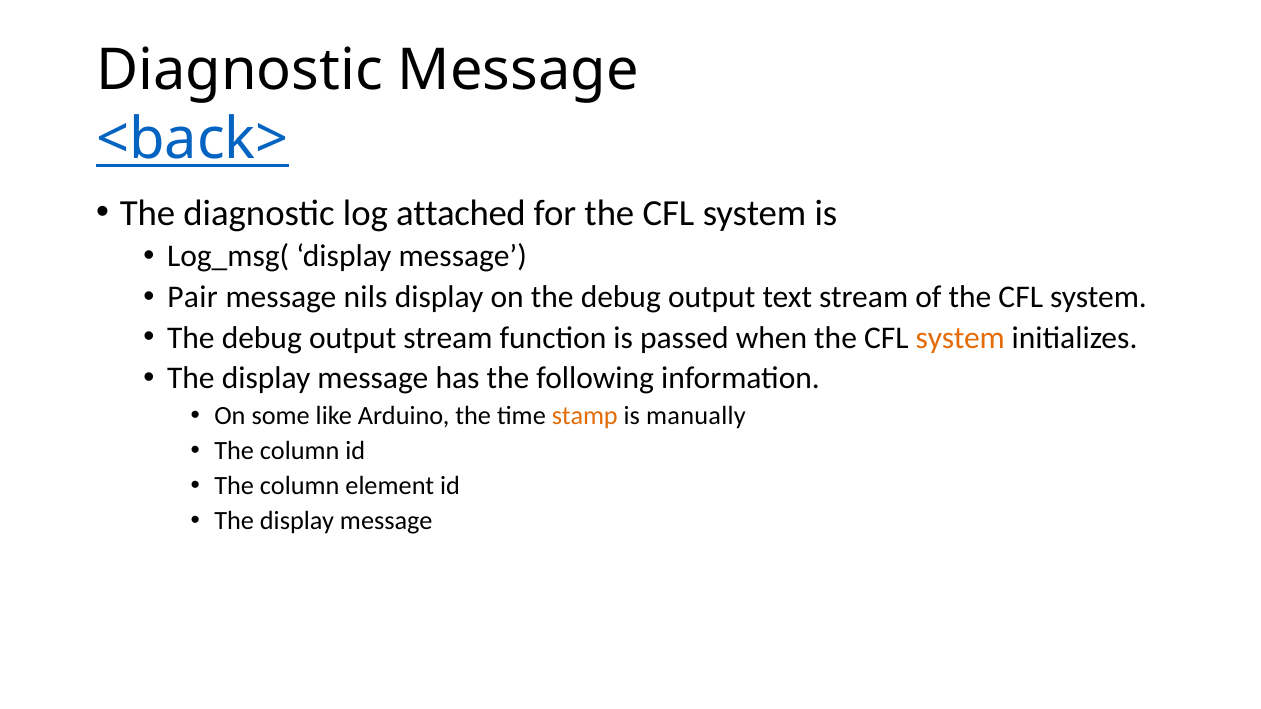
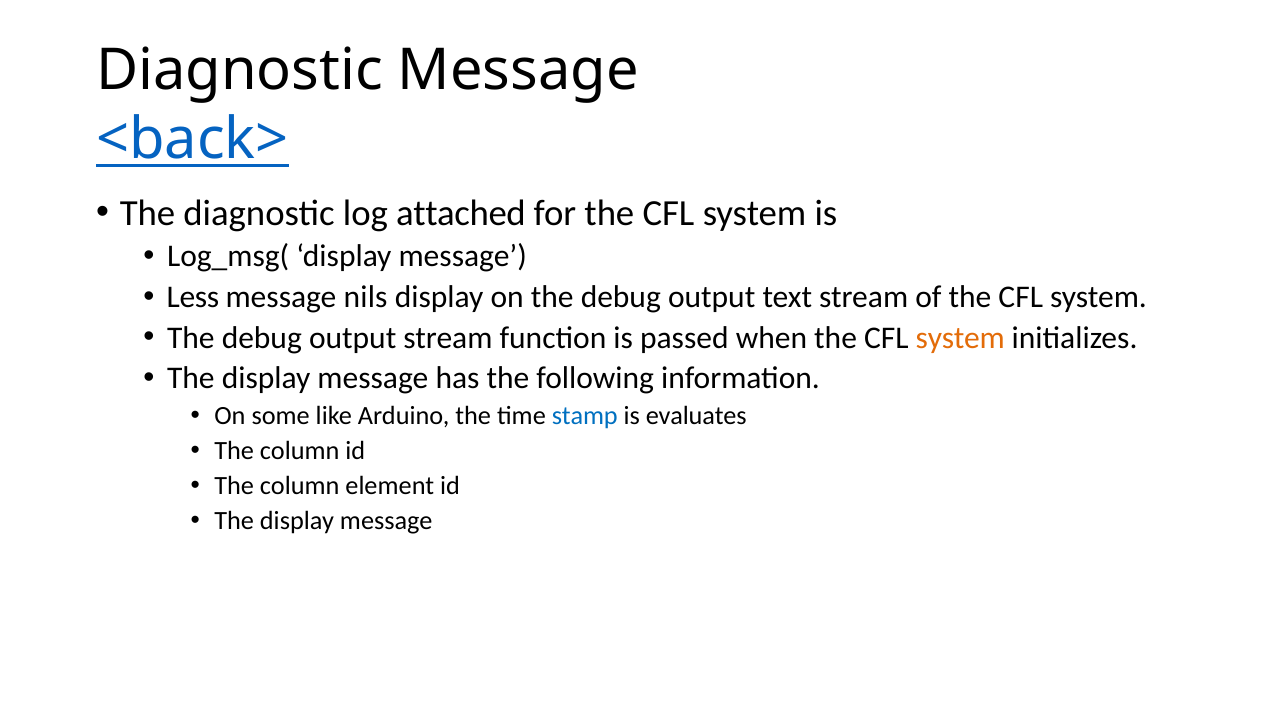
Pair: Pair -> Less
stamp colour: orange -> blue
manually: manually -> evaluates
